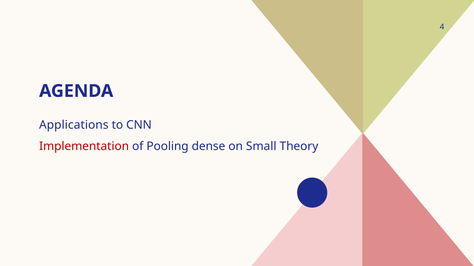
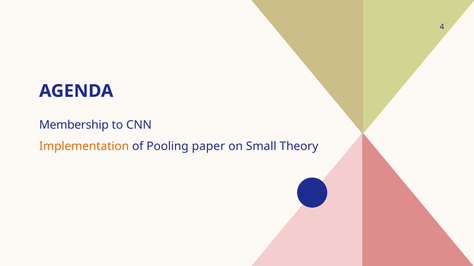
Applications: Applications -> Membership
Implementation colour: red -> orange
dense: dense -> paper
